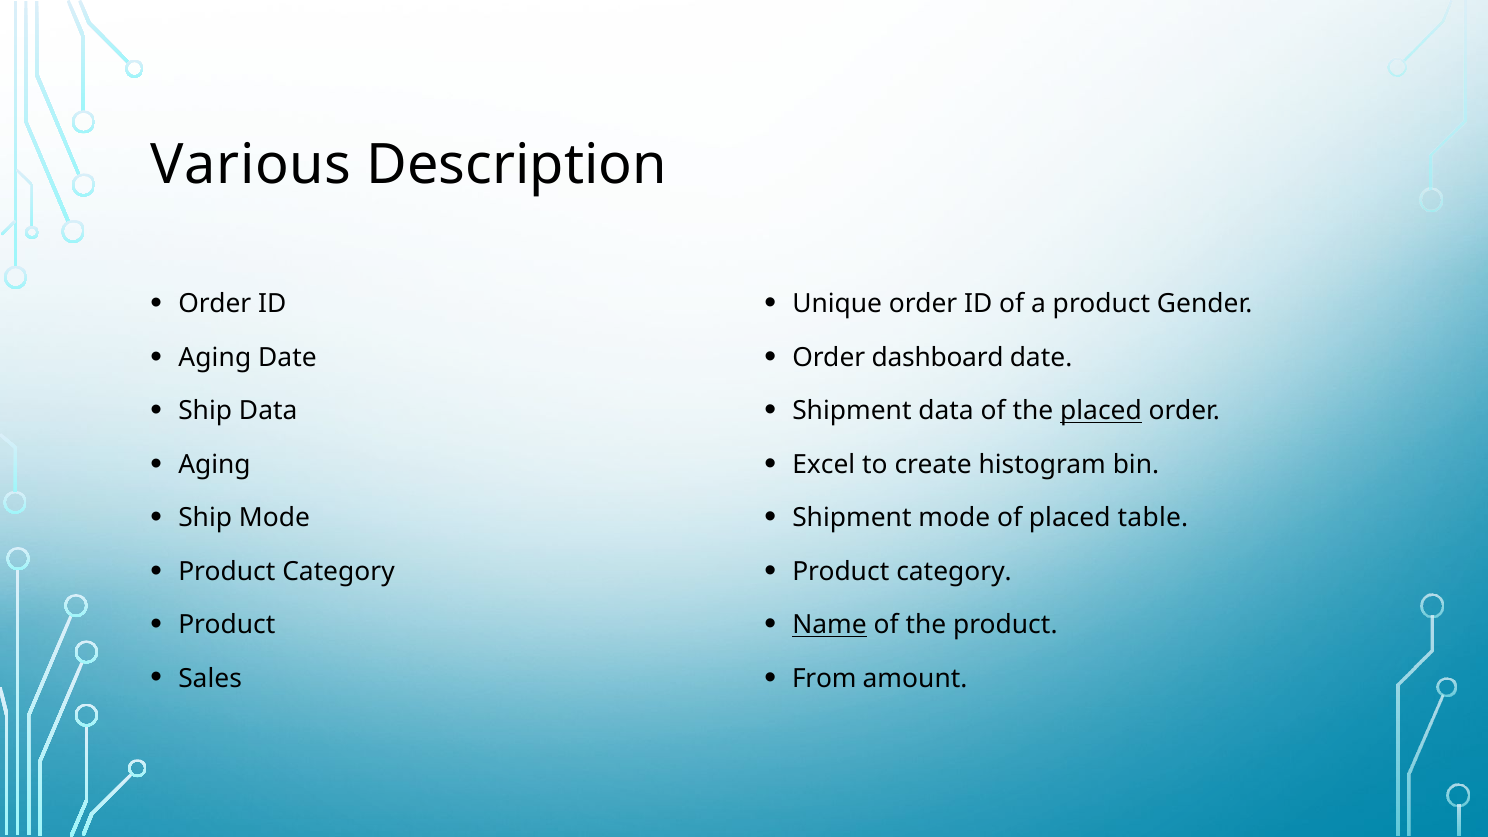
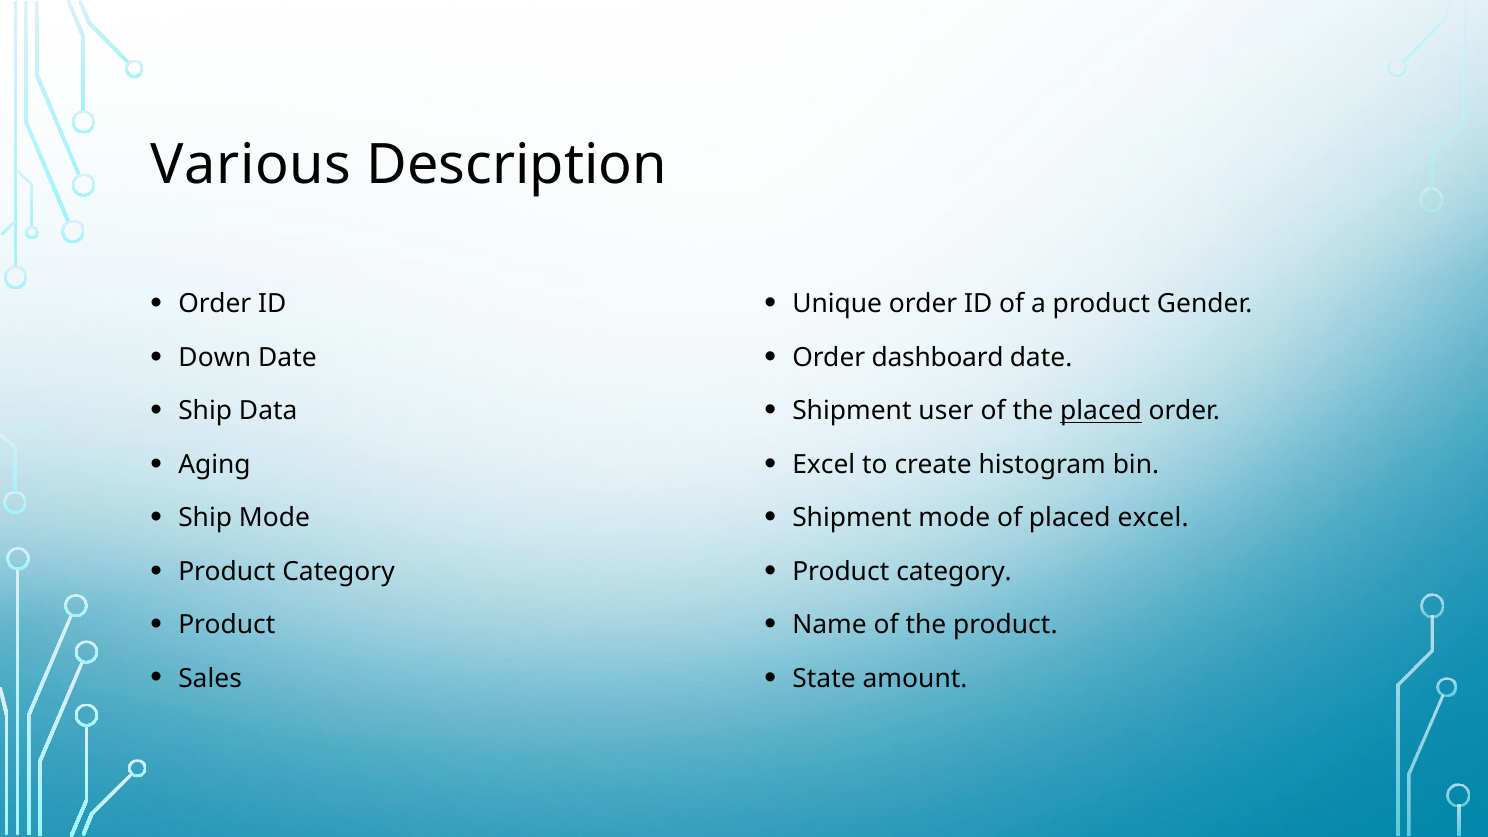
Aging at (215, 358): Aging -> Down
Shipment data: data -> user
placed table: table -> excel
Name underline: present -> none
From: From -> State
